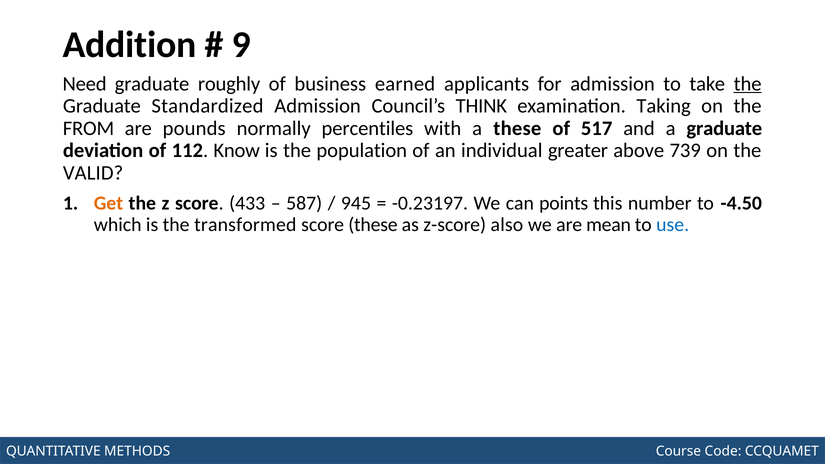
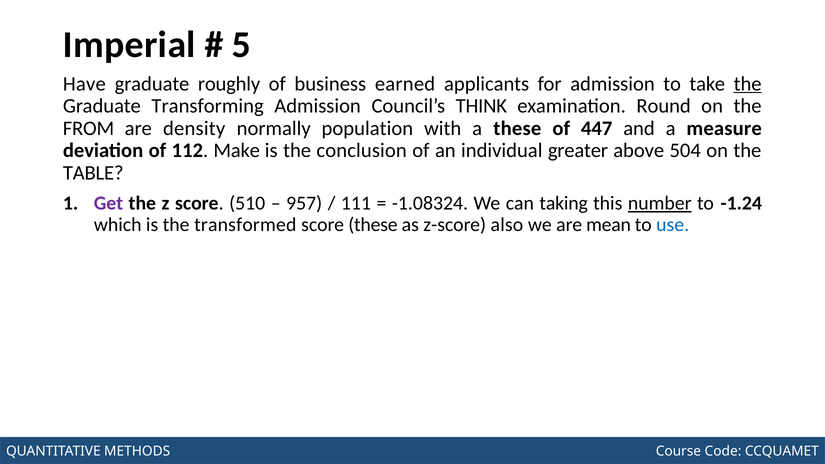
Addition at (130, 45): Addition -> Imperial
9: 9 -> 5
Need: Need -> Have
Standardized: Standardized -> Transforming
Taking: Taking -> Round
pounds: pounds -> density
percentiles: percentiles -> population
517: 517 -> 447
a graduate: graduate -> measure
Know: Know -> Make
population: population -> conclusion
739: 739 -> 504
VALID: VALID -> TABLE
Get colour: orange -> purple
433: 433 -> 510
587: 587 -> 957
945: 945 -> 111
-0.23197: -0.23197 -> -1.08324
points: points -> taking
number underline: none -> present
-4.50: -4.50 -> -1.24
